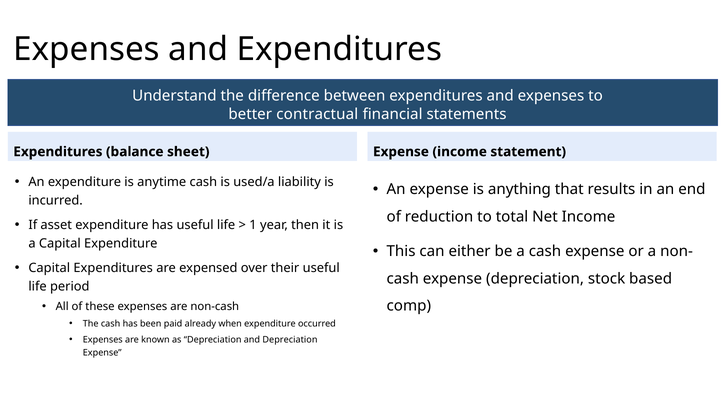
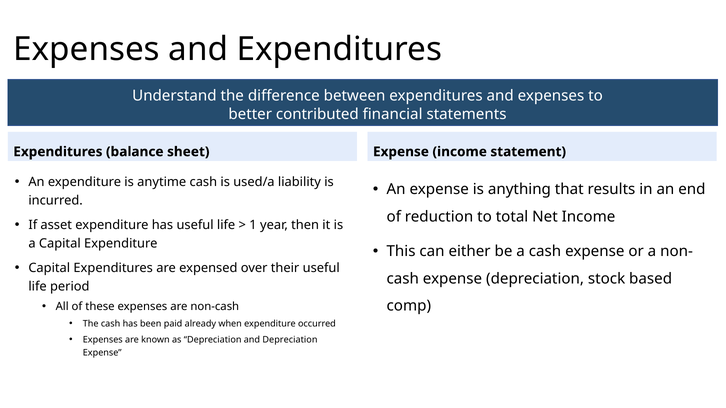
contractual: contractual -> contributed
